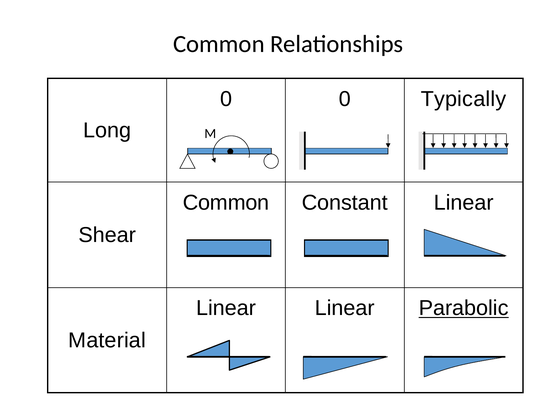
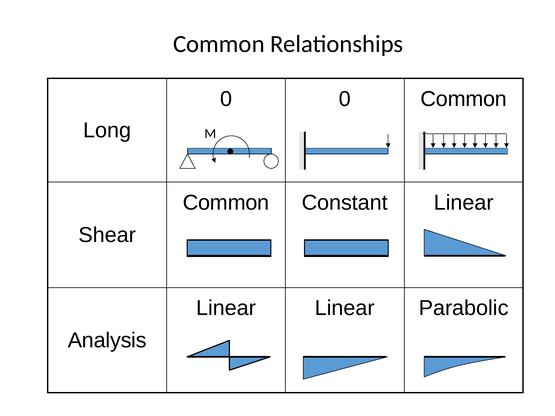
0 Typically: Typically -> Common
Parabolic underline: present -> none
Material: Material -> Analysis
